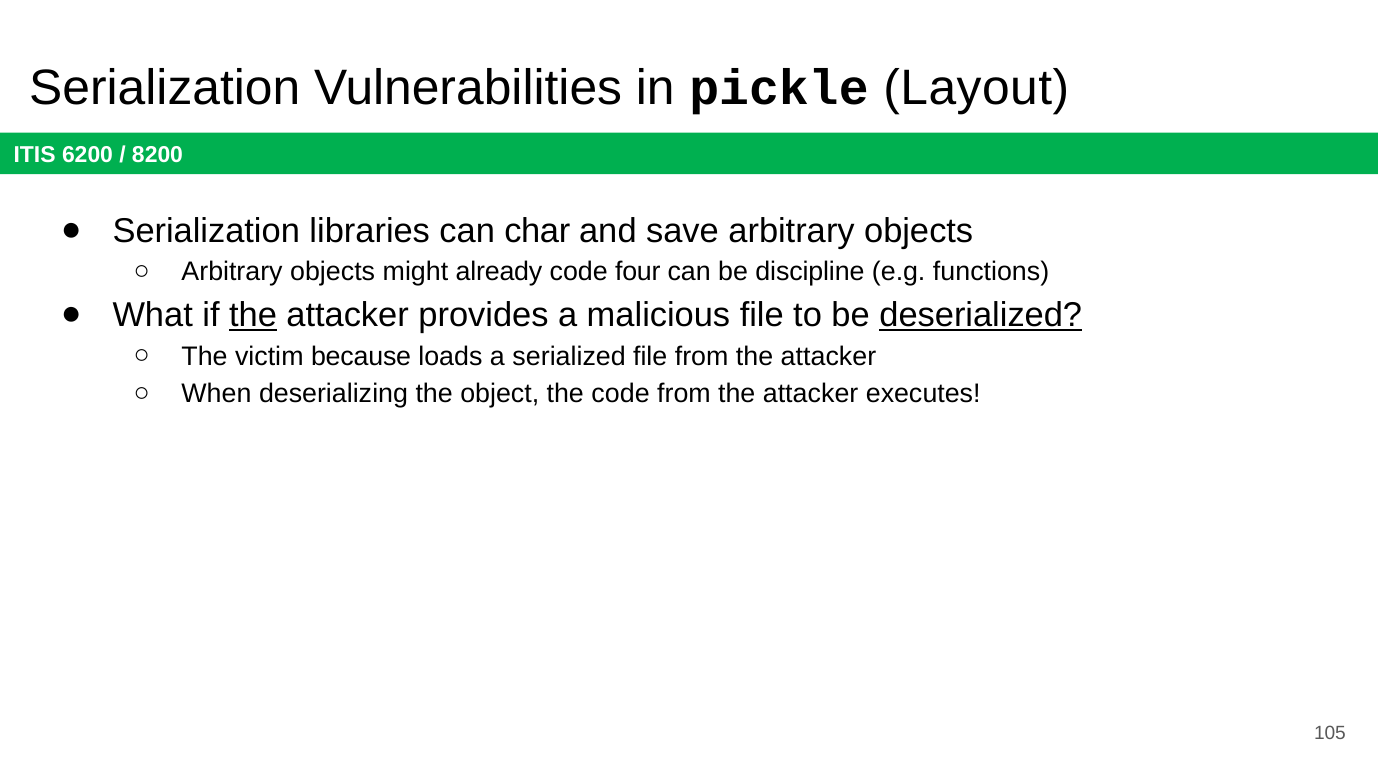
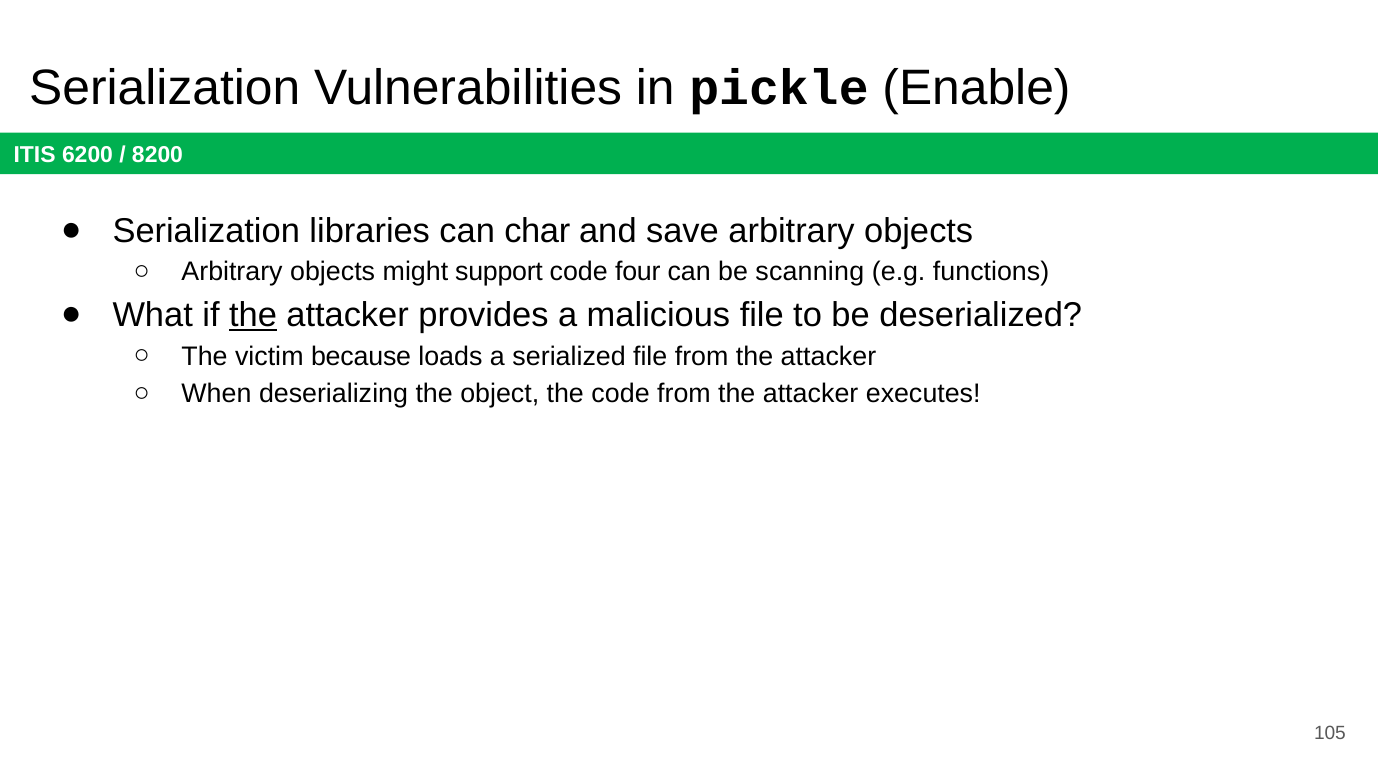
Layout: Layout -> Enable
already: already -> support
discipline: discipline -> scanning
deserialized underline: present -> none
